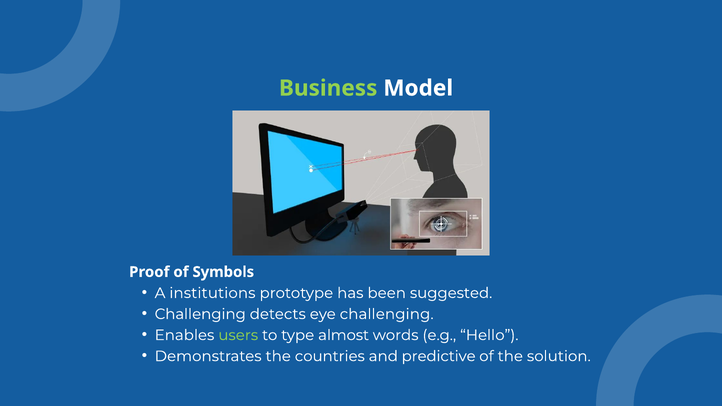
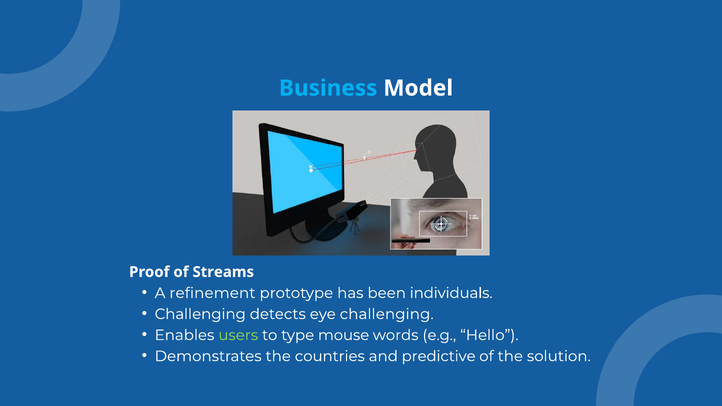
Business colour: light green -> light blue
Symbols: Symbols -> Streams
institutions: institutions -> refinement
suggested: suggested -> individuals
almost: almost -> mouse
